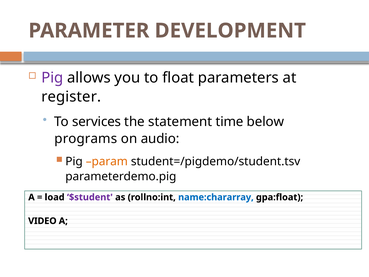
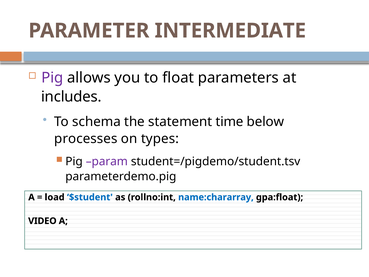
DEVELOPMENT: DEVELOPMENT -> INTERMEDIATE
register: register -> includes
services: services -> schema
programs: programs -> processes
audio: audio -> types
param colour: orange -> purple
$student colour: purple -> blue
